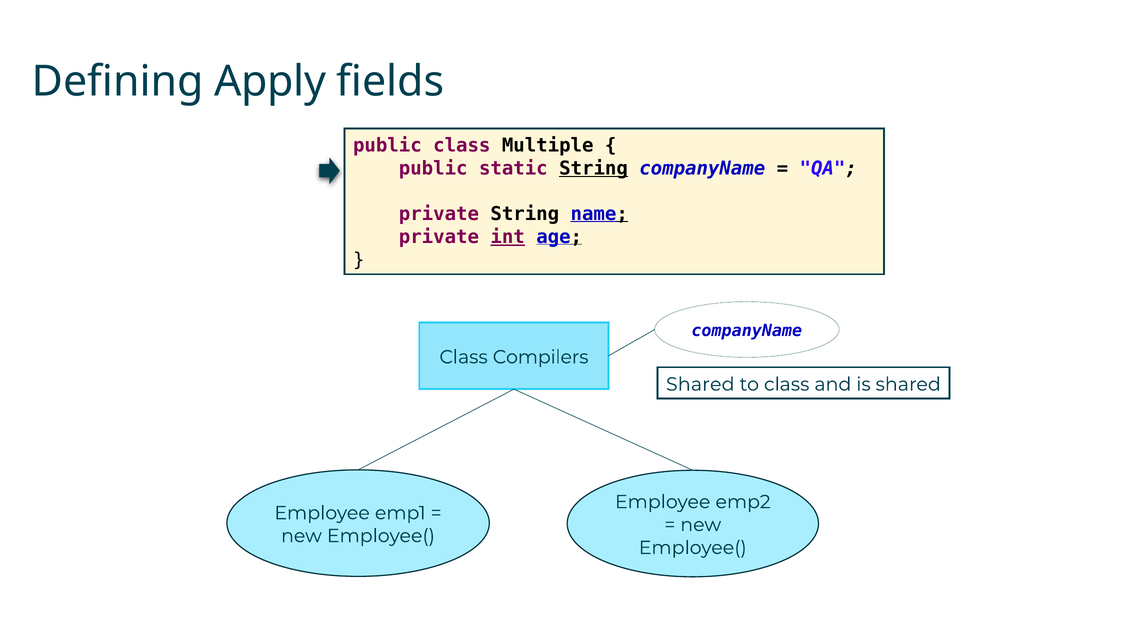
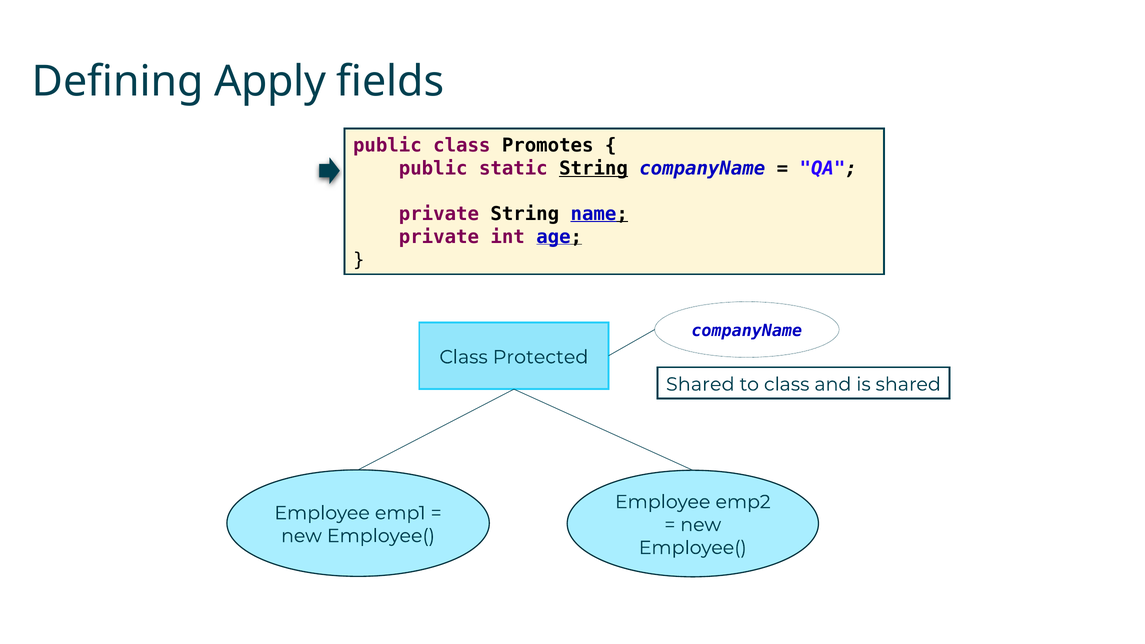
Multiple: Multiple -> Promotes
int underline: present -> none
Compilers: Compilers -> Protected
